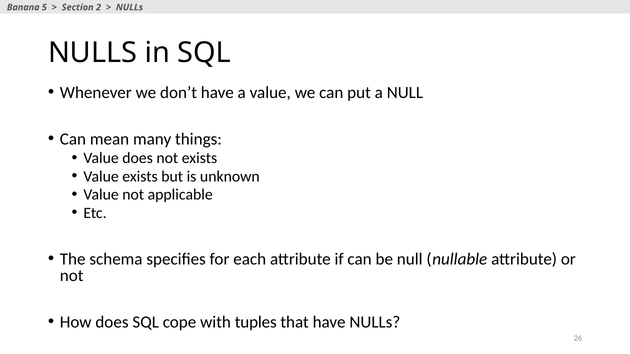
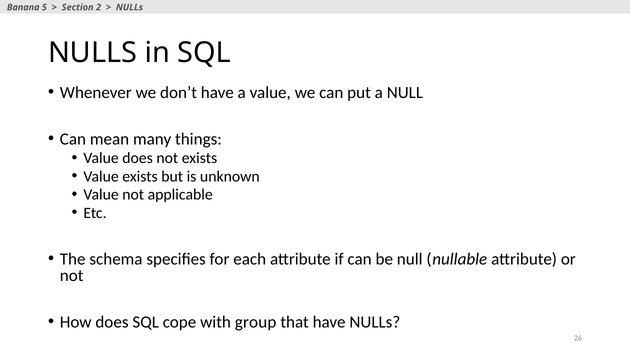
tuples: tuples -> group
